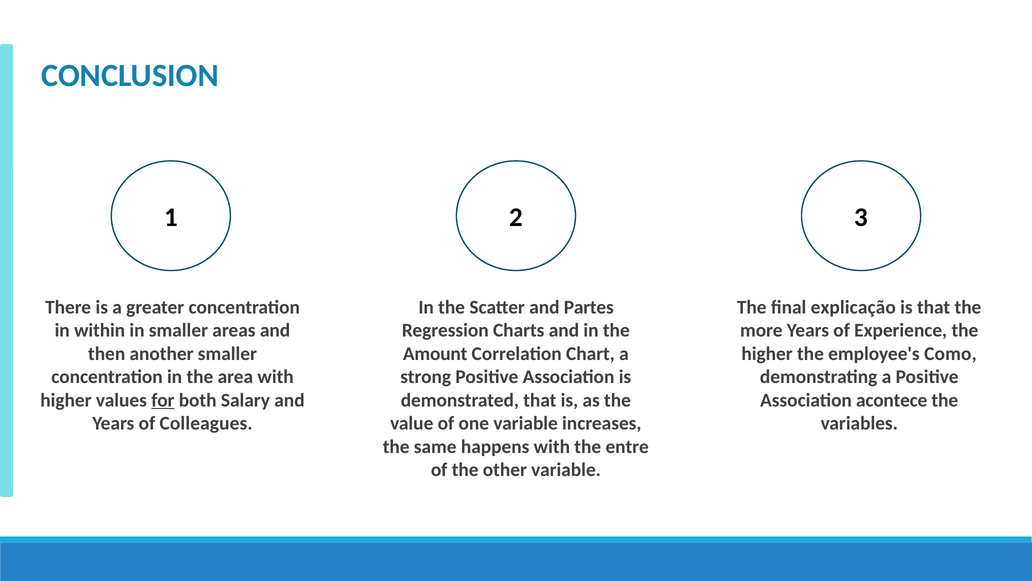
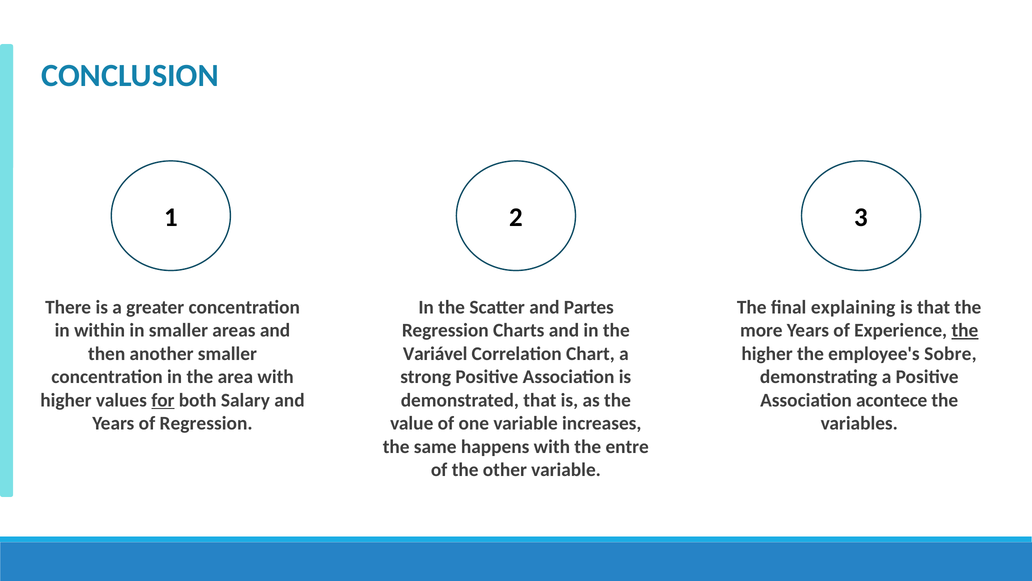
explicação: explicação -> explaining
the at (965, 330) underline: none -> present
Amount: Amount -> Variável
Como: Como -> Sobre
of Colleagues: Colleagues -> Regression
